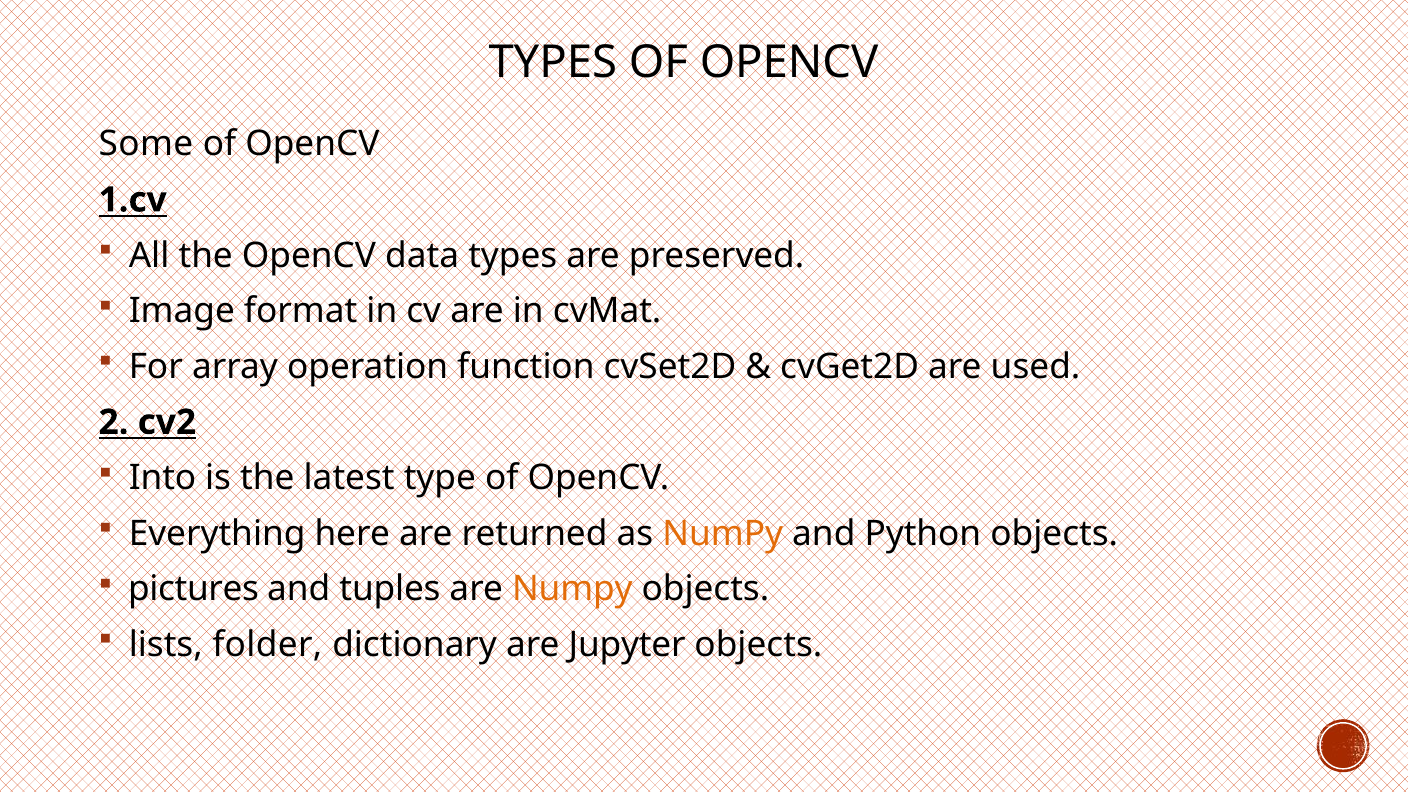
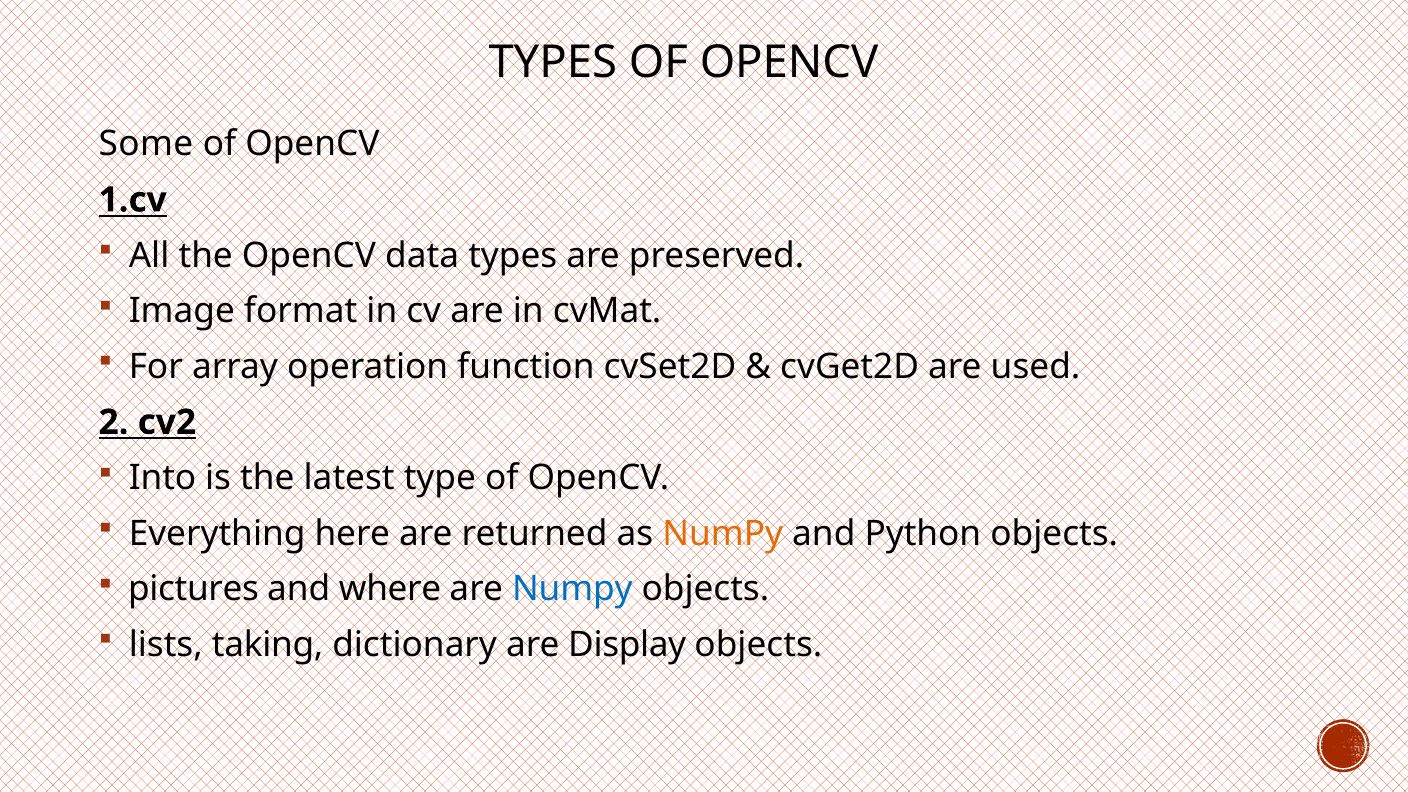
tuples: tuples -> where
Numpy at (572, 589) colour: orange -> blue
folder: folder -> taking
Jupyter: Jupyter -> Display
